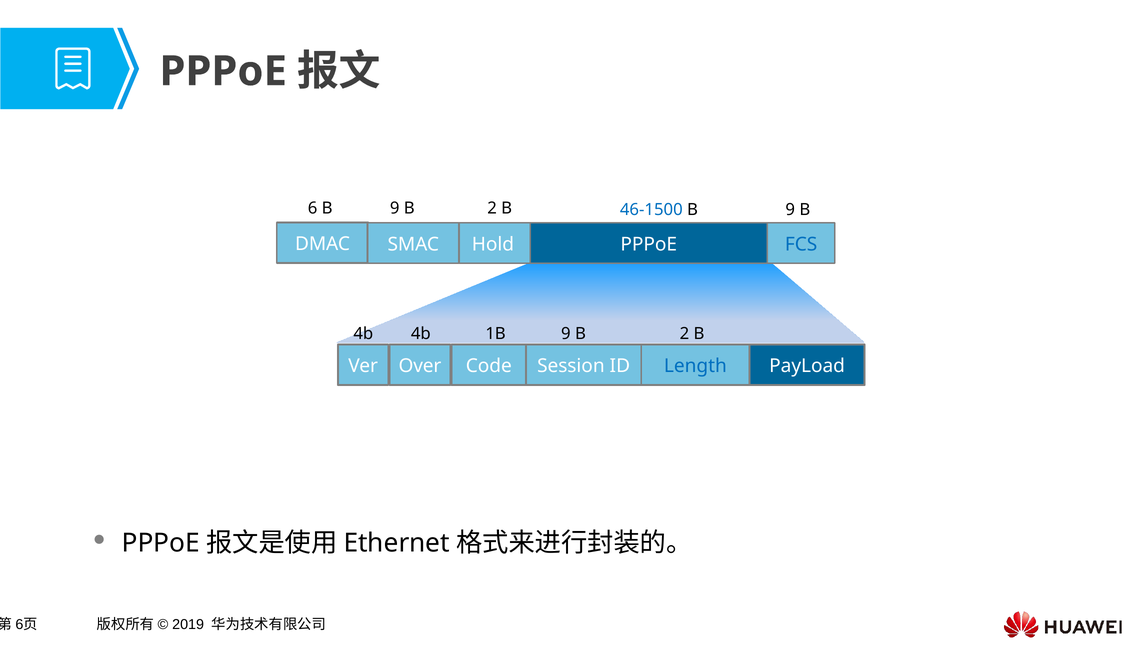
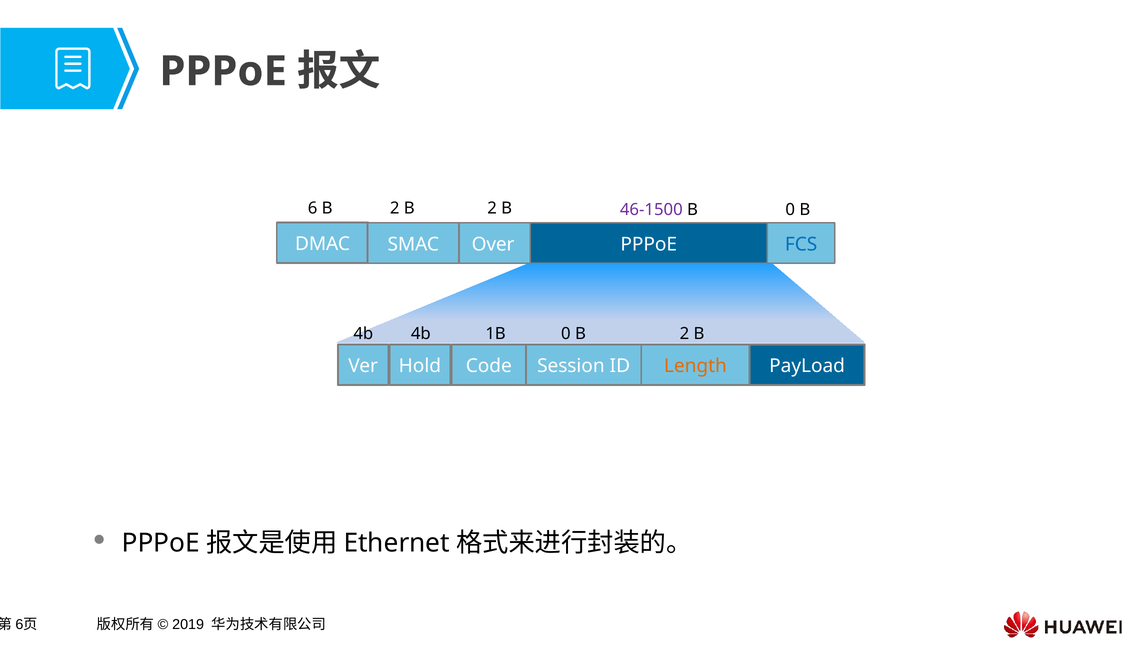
6 B 9: 9 -> 2
46-1500 colour: blue -> purple
9 at (790, 210): 9 -> 0
Hold: Hold -> Over
4b 9: 9 -> 0
Over: Over -> Hold
Length colour: blue -> orange
